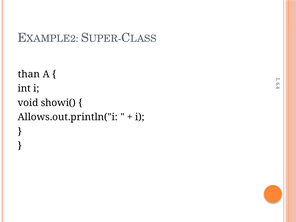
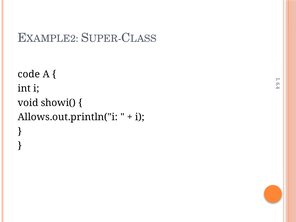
than: than -> code
